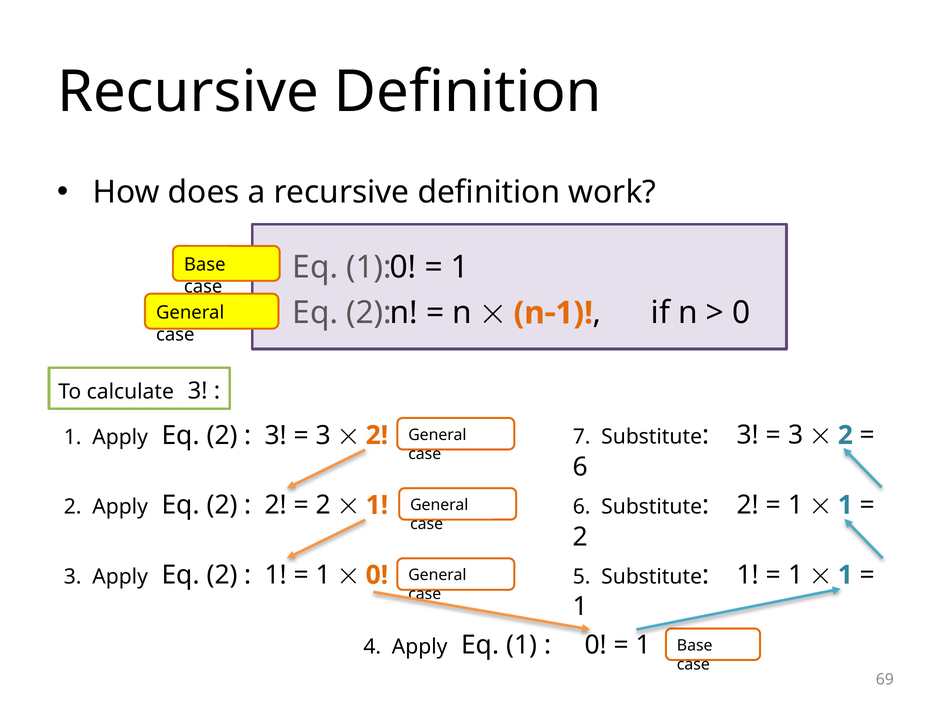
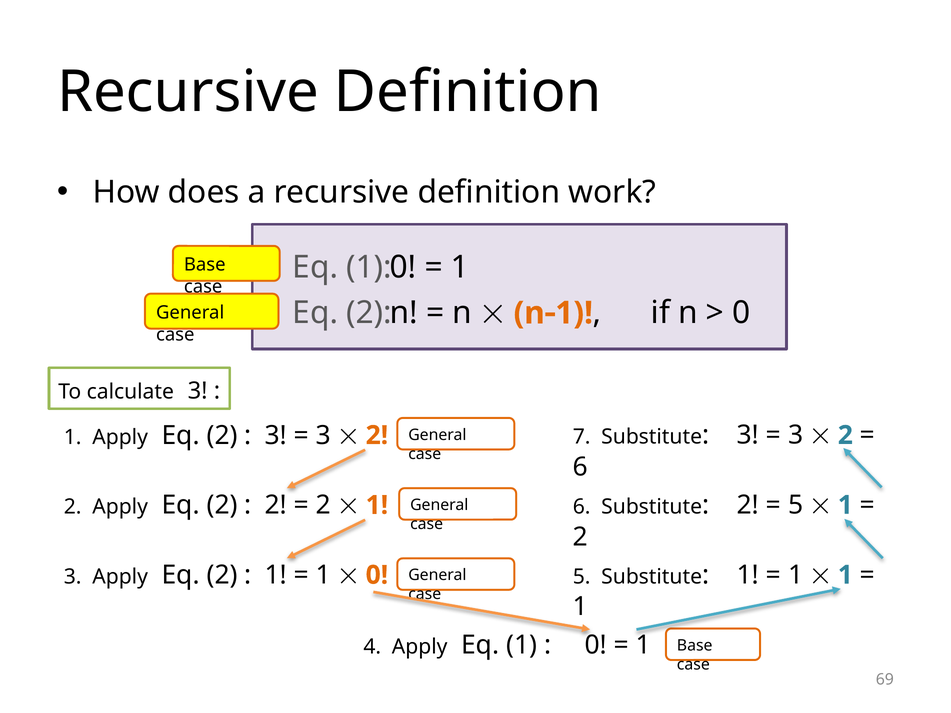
1 at (796, 505): 1 -> 5
